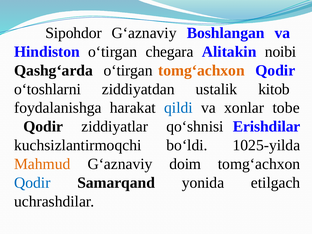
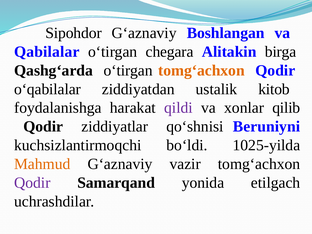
Hindiston: Hindiston -> Qabilalar
noibi: noibi -> birga
o‘toshlarni: o‘toshlarni -> o‘qabilalar
qildi colour: blue -> purple
tobe: tobe -> qilib
Erishdilar: Erishdilar -> Beruniyni
doim: doim -> vazir
Qodir at (32, 183) colour: blue -> purple
